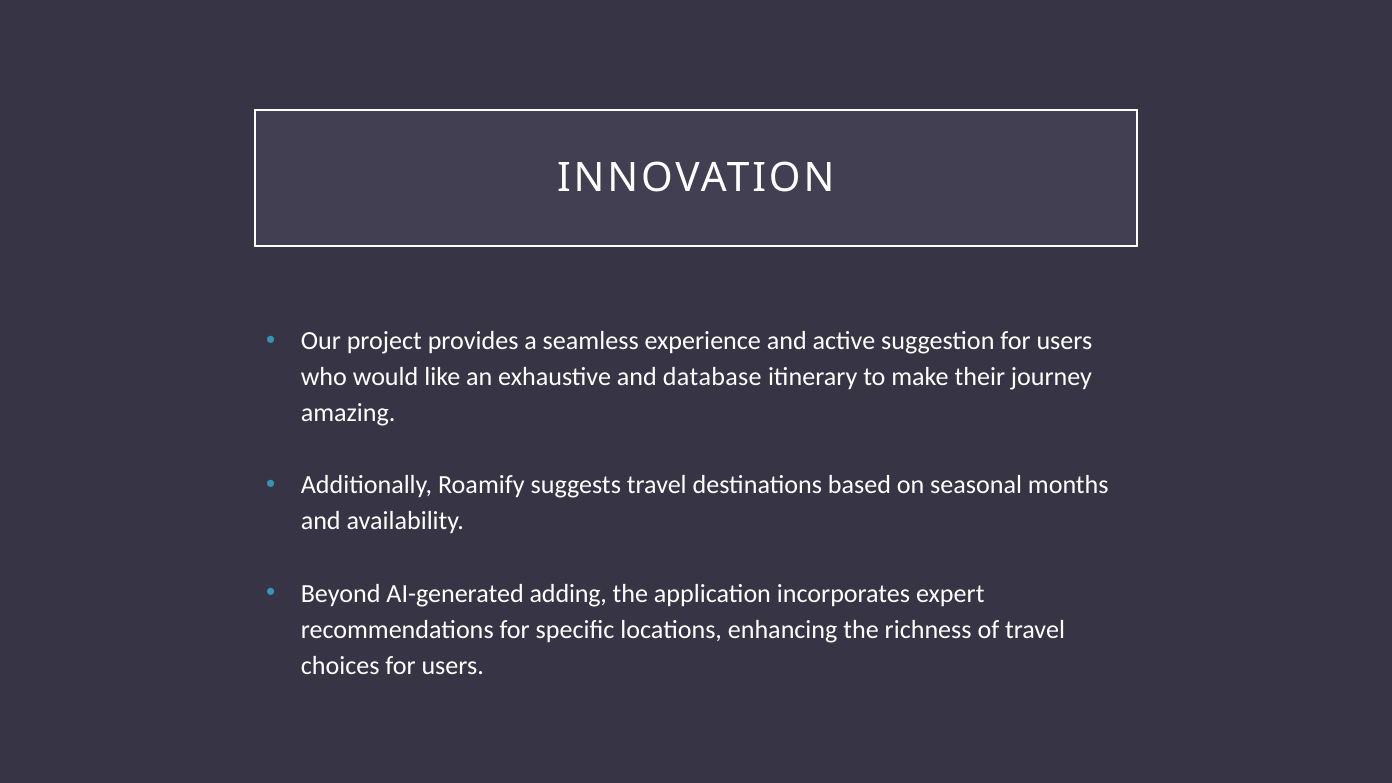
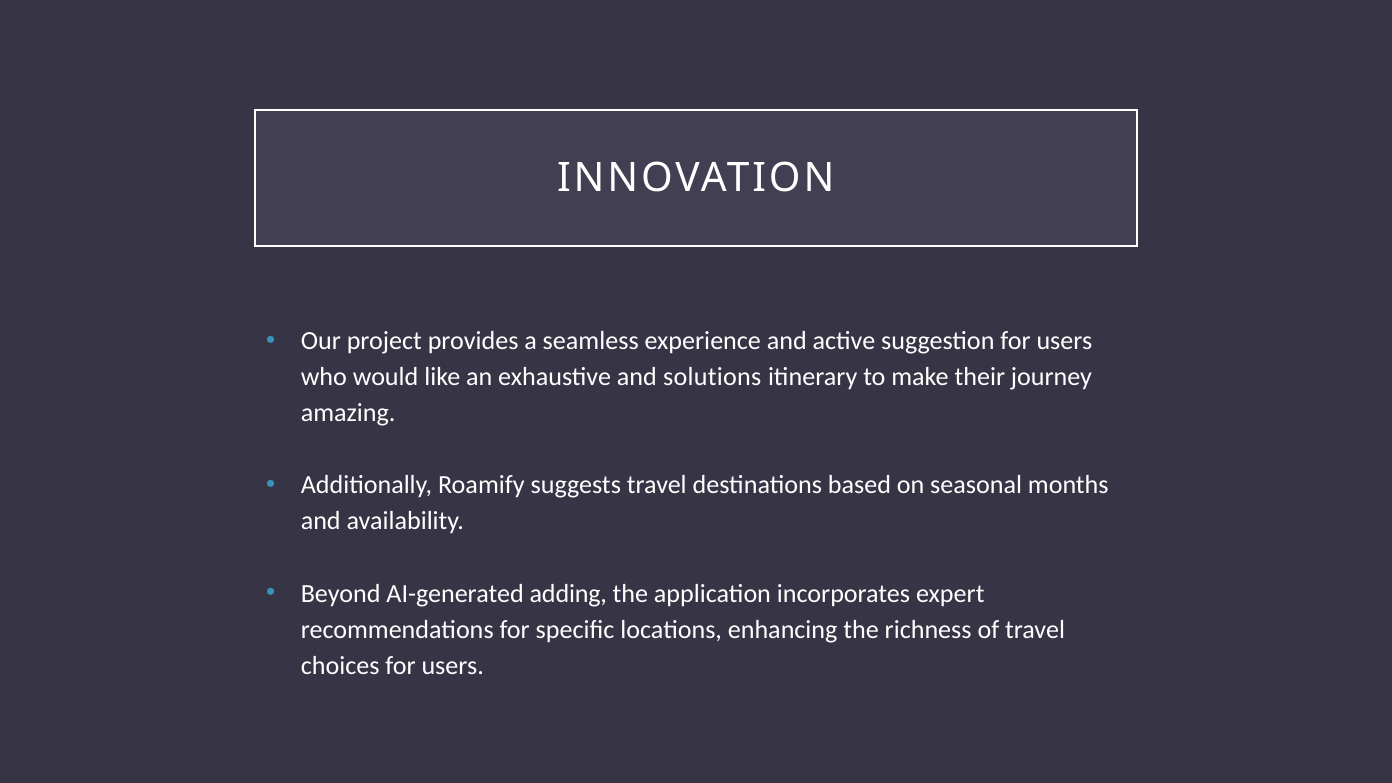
database: database -> solutions
